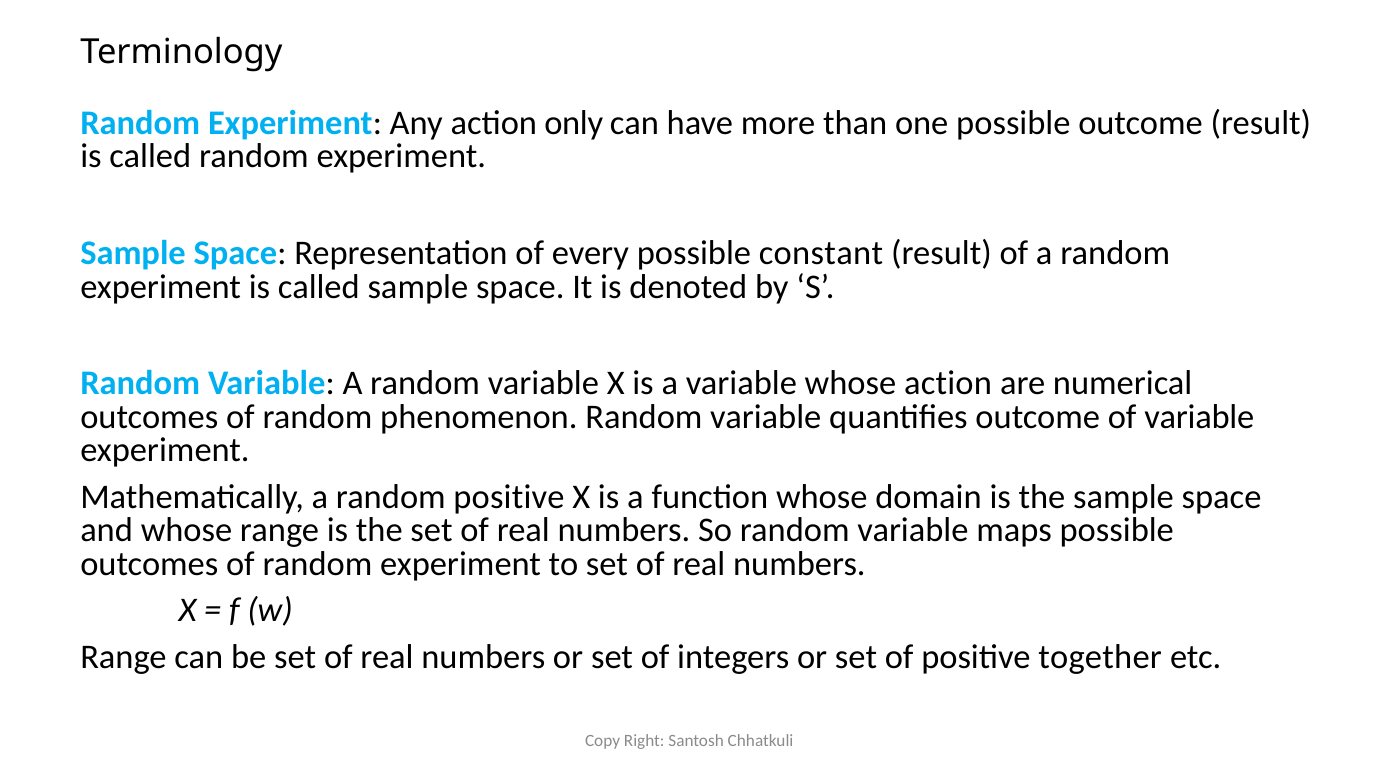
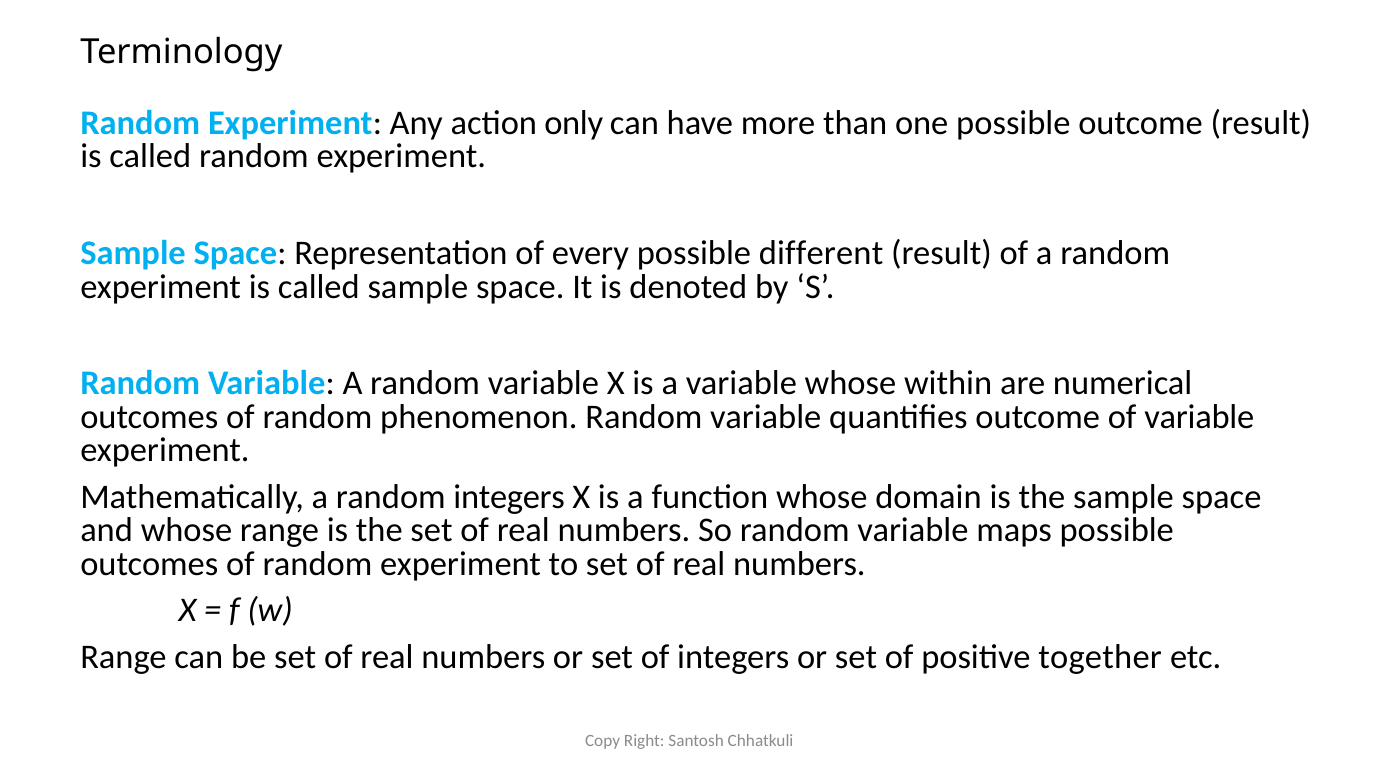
constant: constant -> different
whose action: action -> within
random positive: positive -> integers
